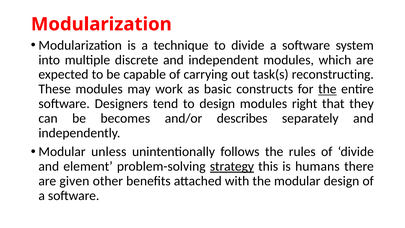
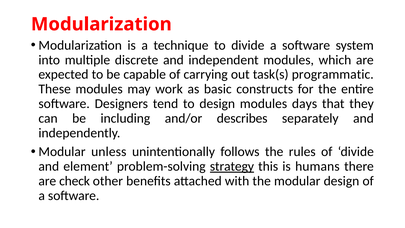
reconstructing: reconstructing -> programmatic
the at (327, 89) underline: present -> none
right: right -> days
becomes: becomes -> including
given: given -> check
